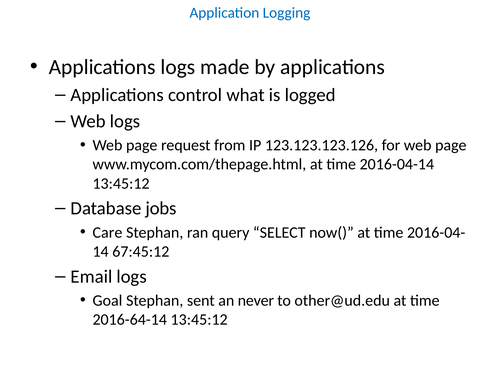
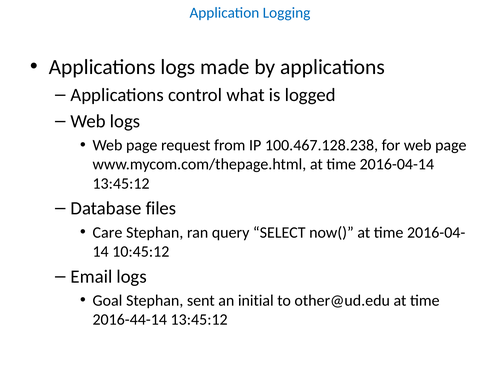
123.123.123.126: 123.123.123.126 -> 100.467.128.238
jobs: jobs -> files
67:45:12: 67:45:12 -> 10:45:12
never: never -> initial
2016-64-14: 2016-64-14 -> 2016-44-14
